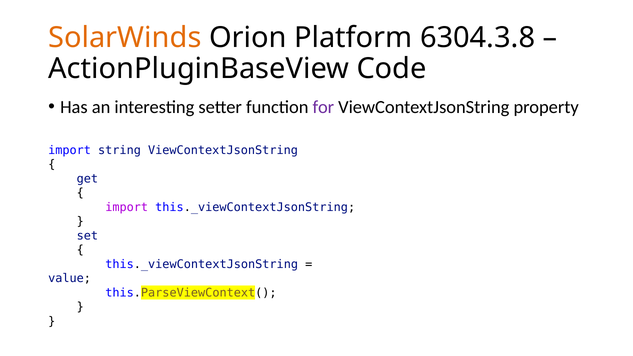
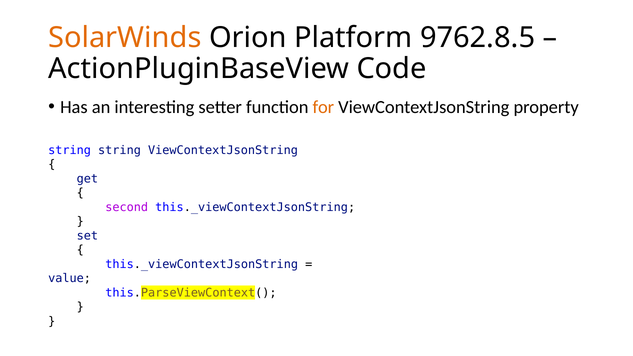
6304.3.8: 6304.3.8 -> 9762.8.5
for colour: purple -> orange
import at (70, 150): import -> string
import at (127, 207): import -> second
